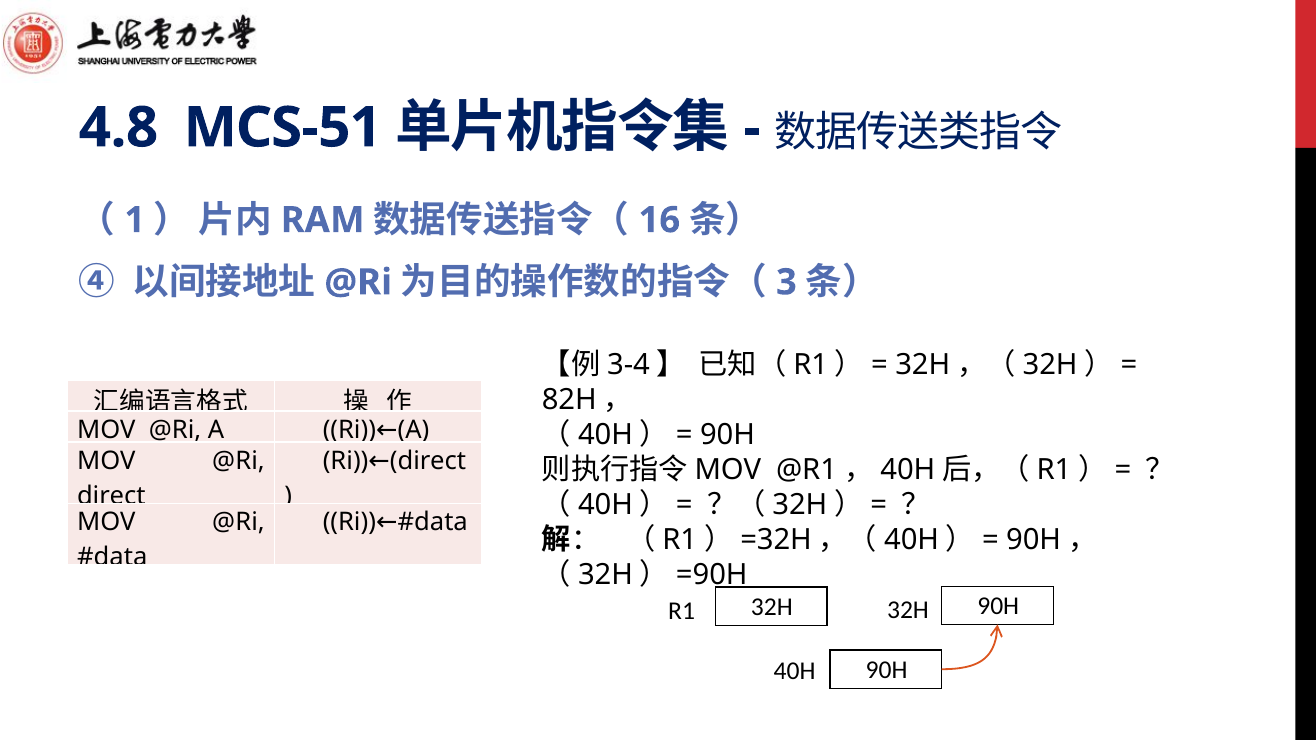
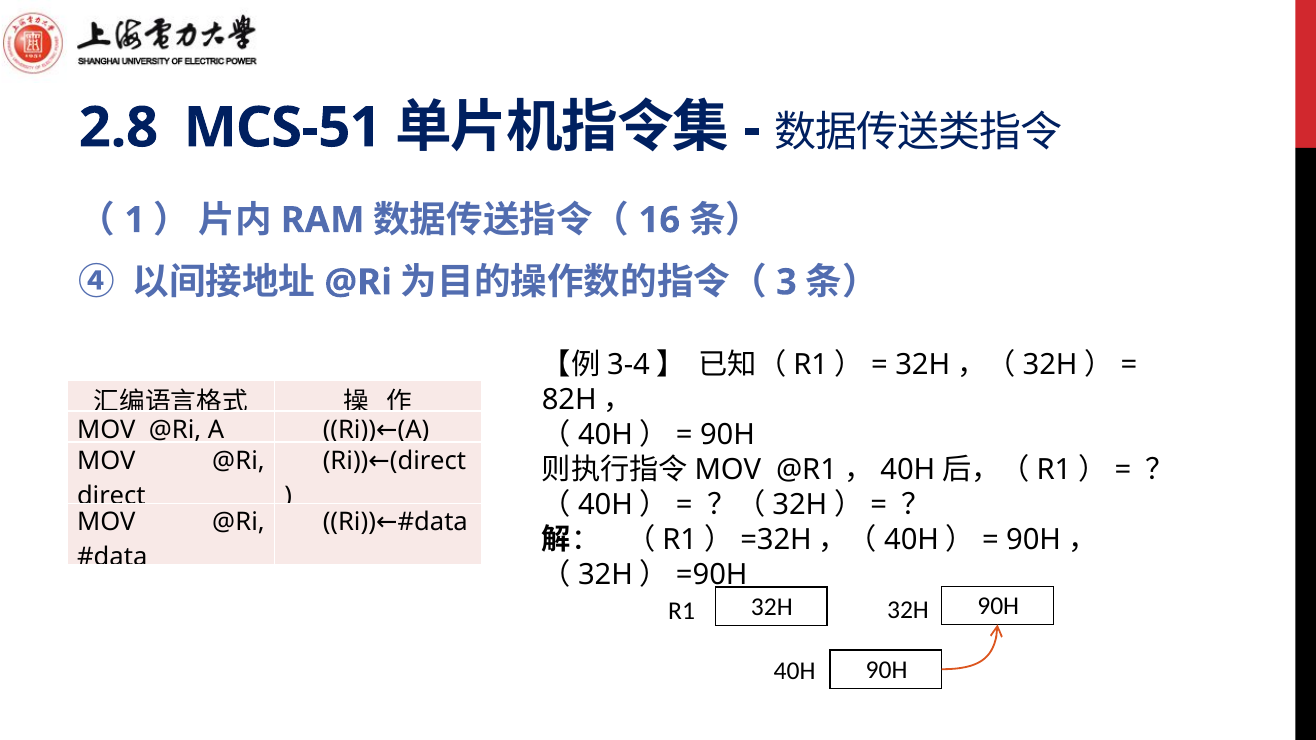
4.8: 4.8 -> 2.8
